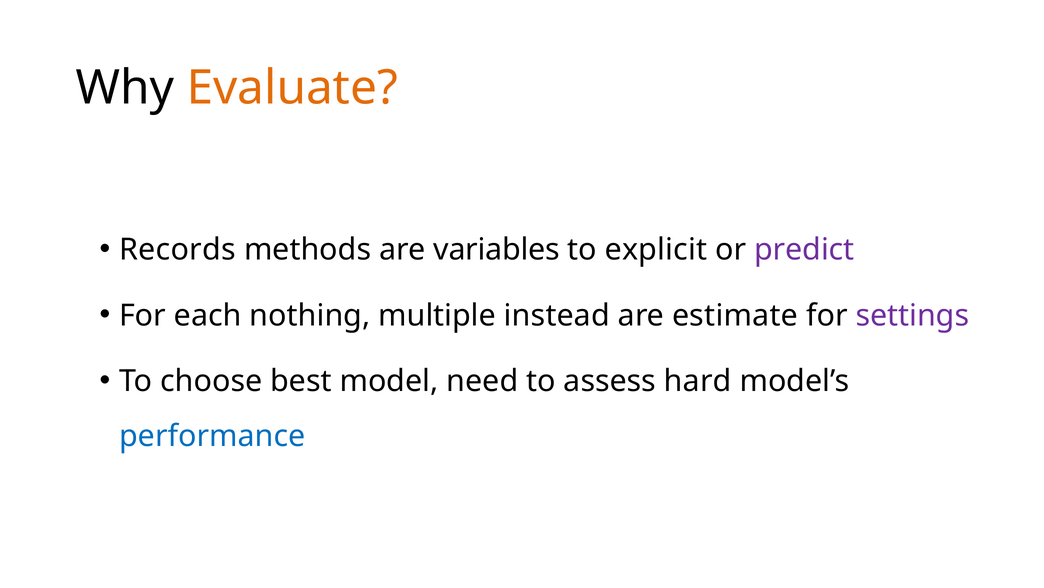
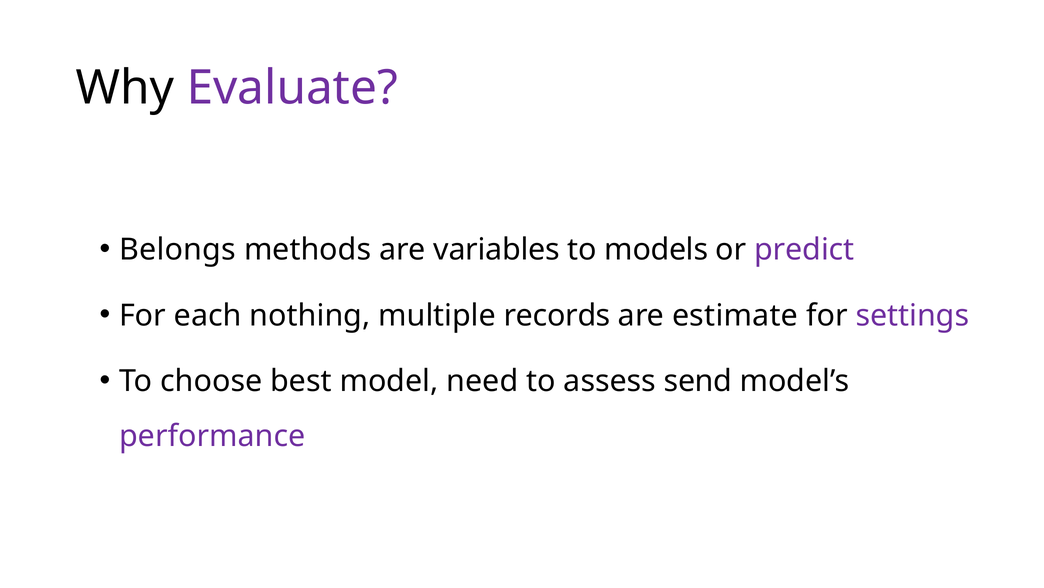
Evaluate colour: orange -> purple
Records: Records -> Belongs
explicit: explicit -> models
instead: instead -> records
hard: hard -> send
performance colour: blue -> purple
